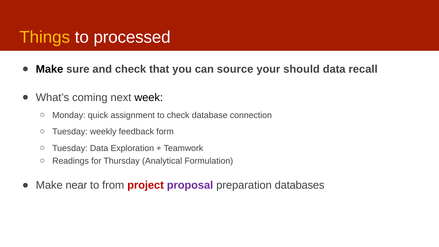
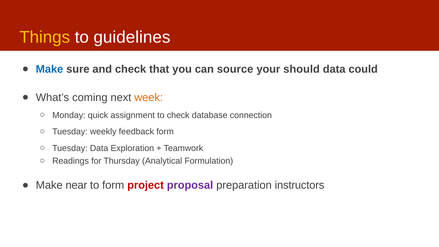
processed: processed -> guidelines
Make at (50, 69) colour: black -> blue
recall: recall -> could
week colour: black -> orange
to from: from -> form
databases: databases -> instructors
